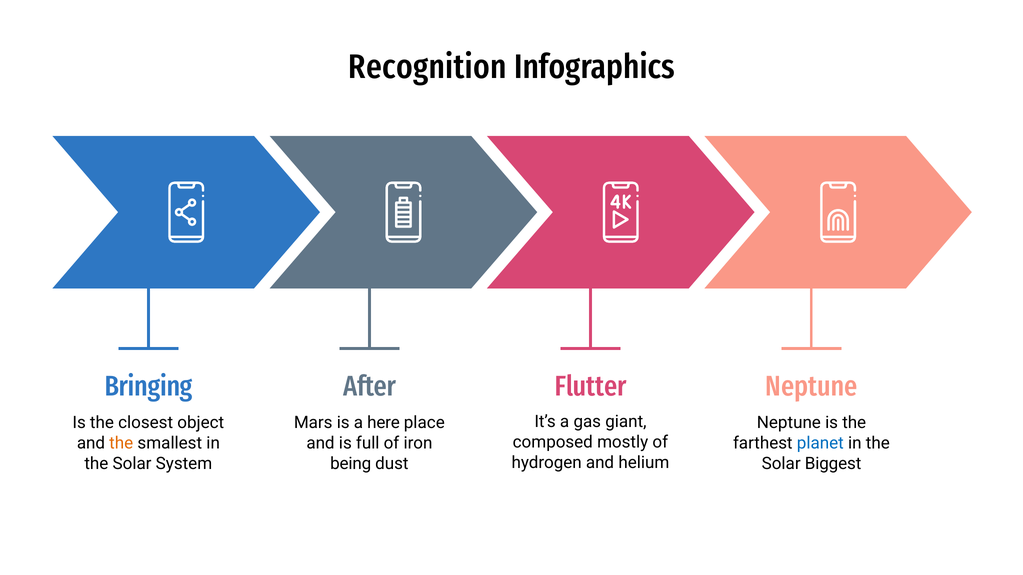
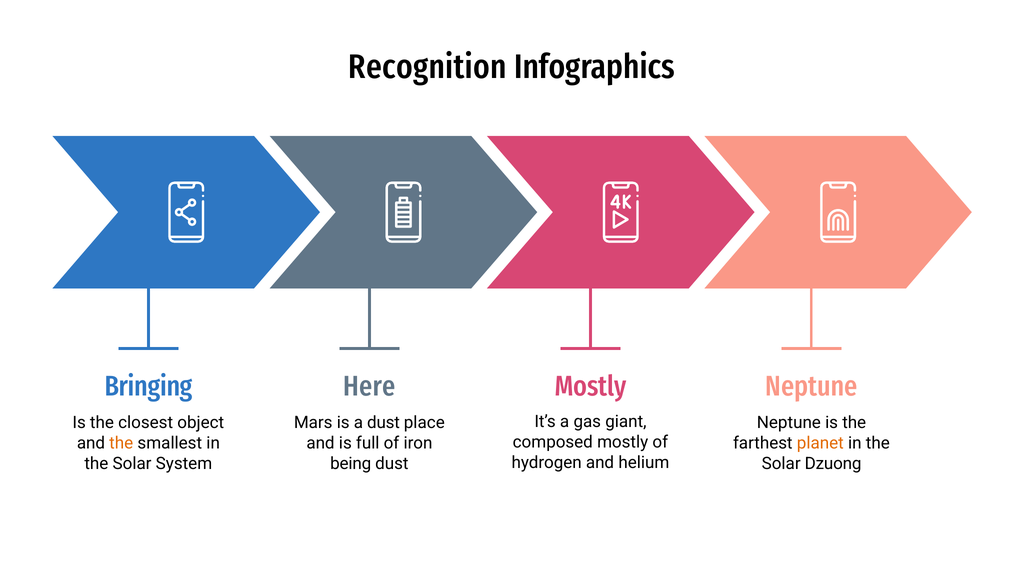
After: After -> Here
Flutter at (591, 387): Flutter -> Mostly
a here: here -> dust
planet colour: blue -> orange
Biggest: Biggest -> Dzuong
